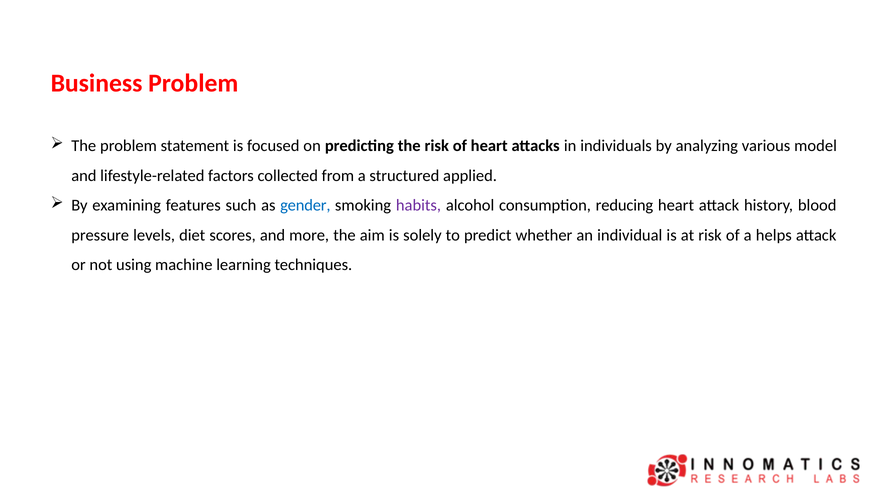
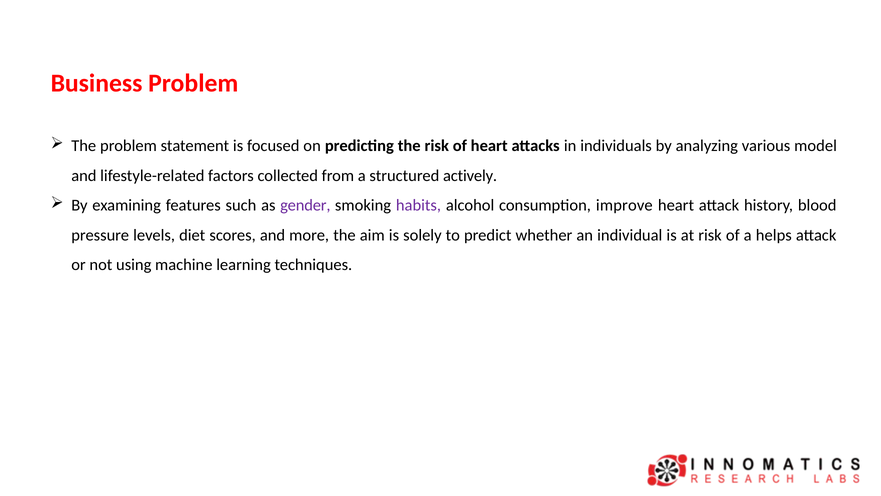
applied: applied -> actively
gender colour: blue -> purple
reducing: reducing -> improve
